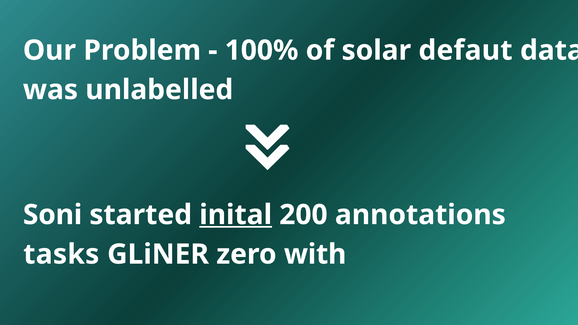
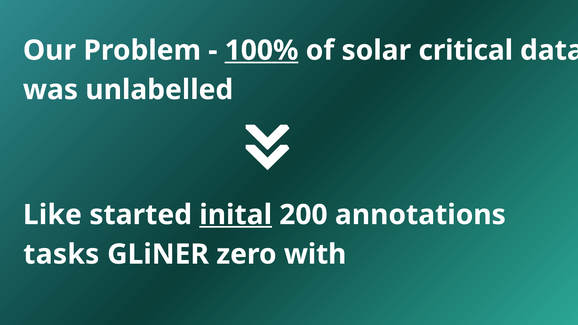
100% underline: none -> present
defaut: defaut -> critical
Soni: Soni -> Like
